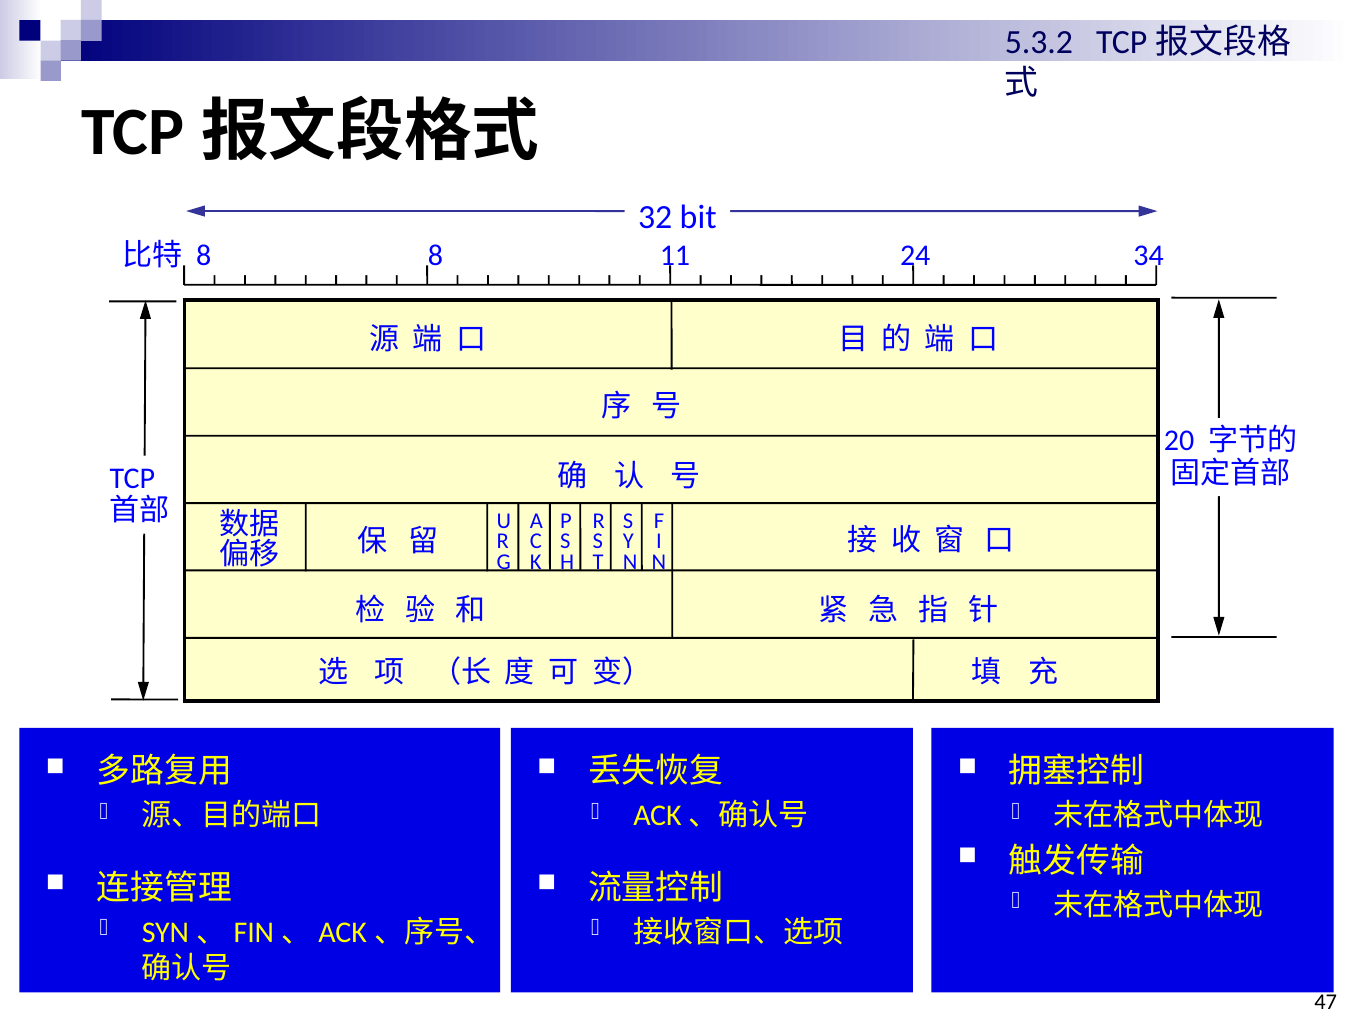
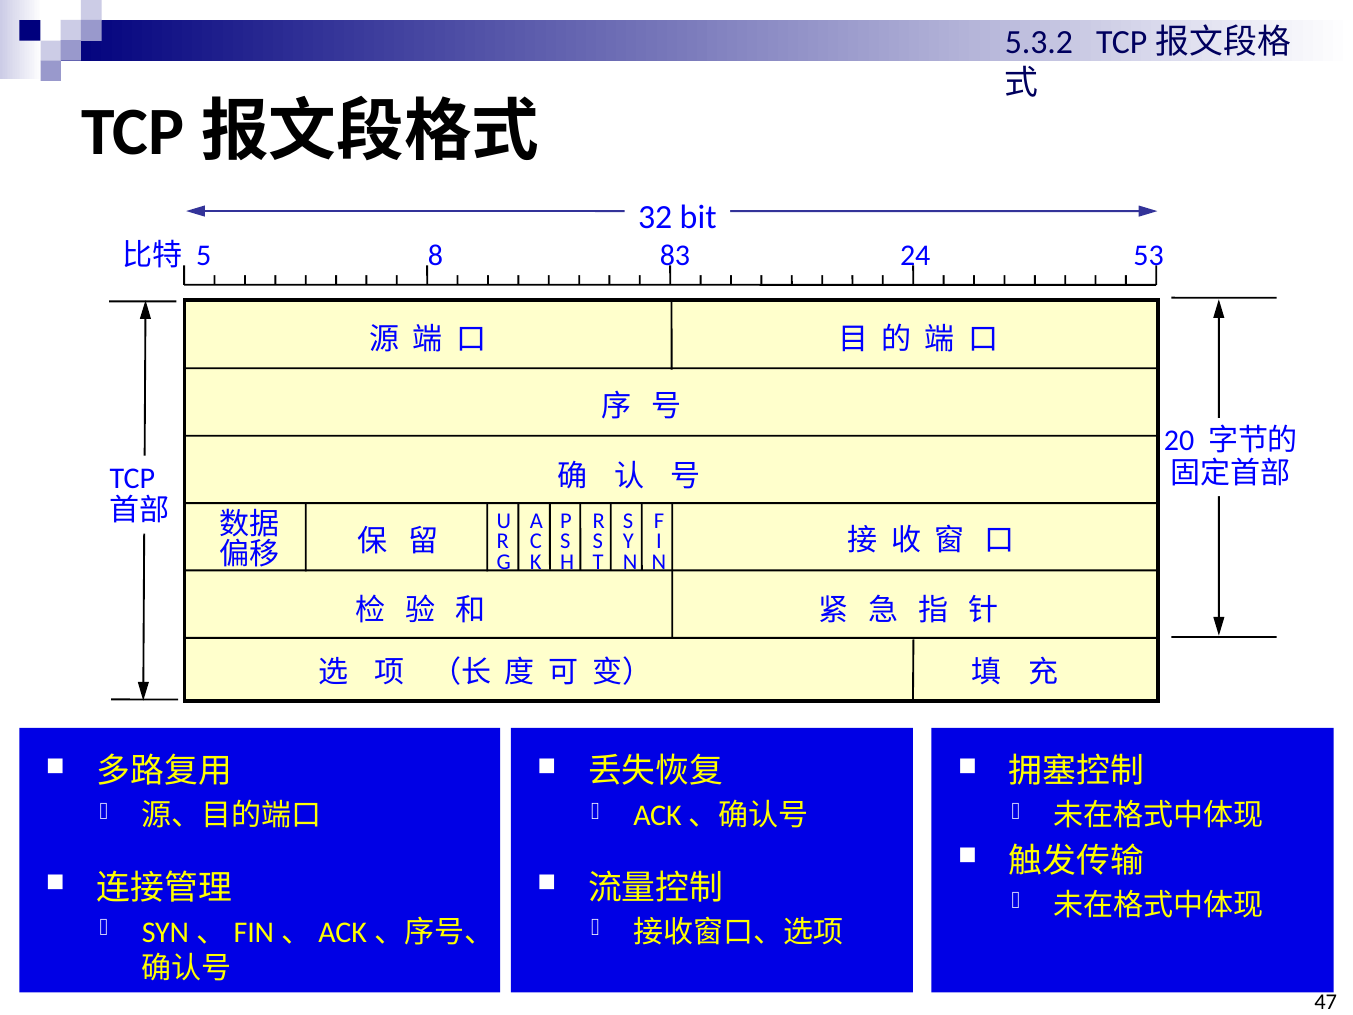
8 at (204, 255): 8 -> 5
11: 11 -> 83
34: 34 -> 53
